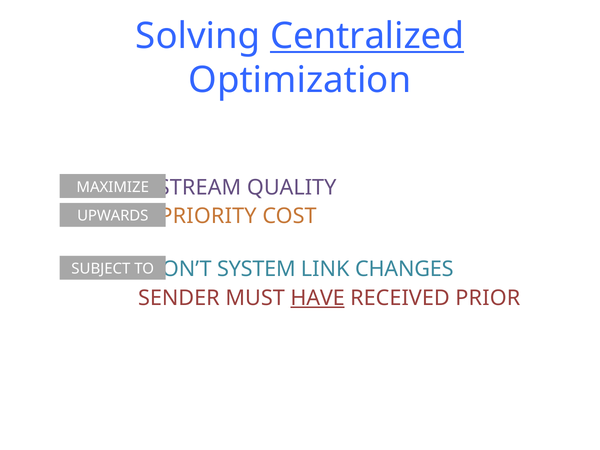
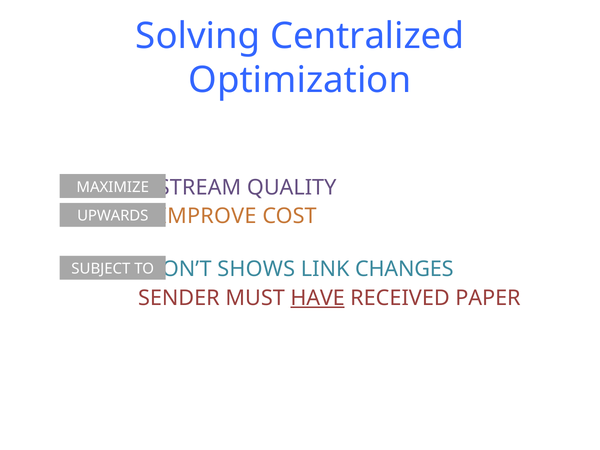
Centralized underline: present -> none
PRIORITY: PRIORITY -> IMPROVE
SYSTEM: SYSTEM -> SHOWS
PRIOR: PRIOR -> PAPER
